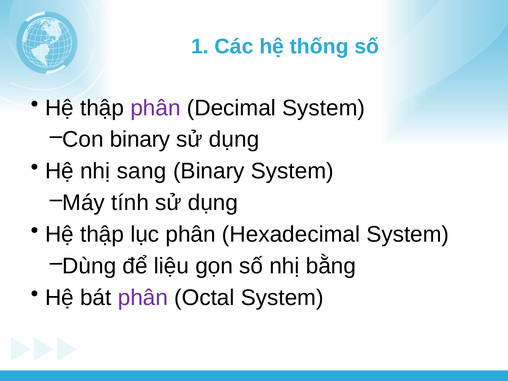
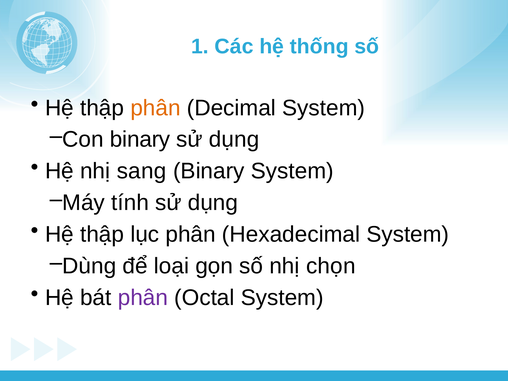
phân at (155, 108) colour: purple -> orange
liệu: liệu -> loại
bằng: bằng -> chọn
